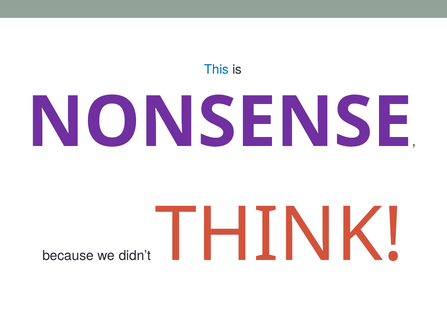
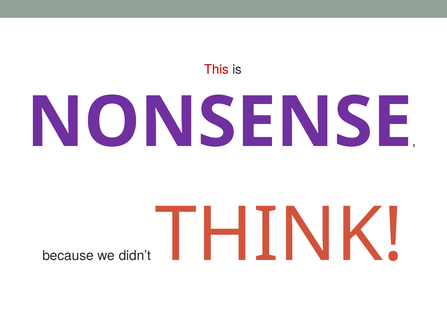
This colour: blue -> red
